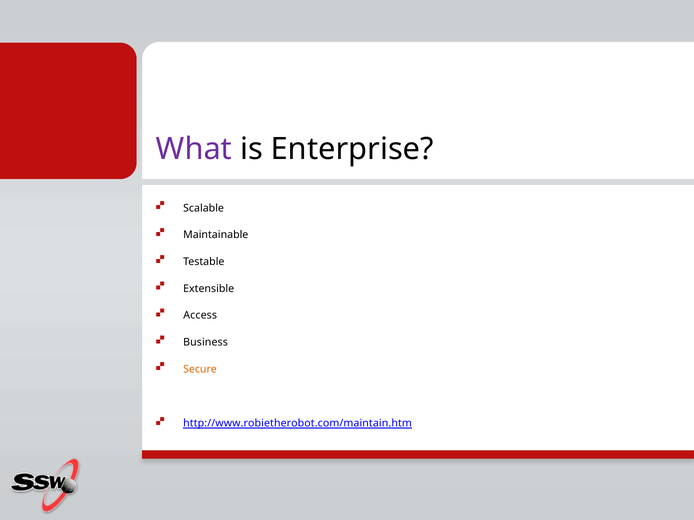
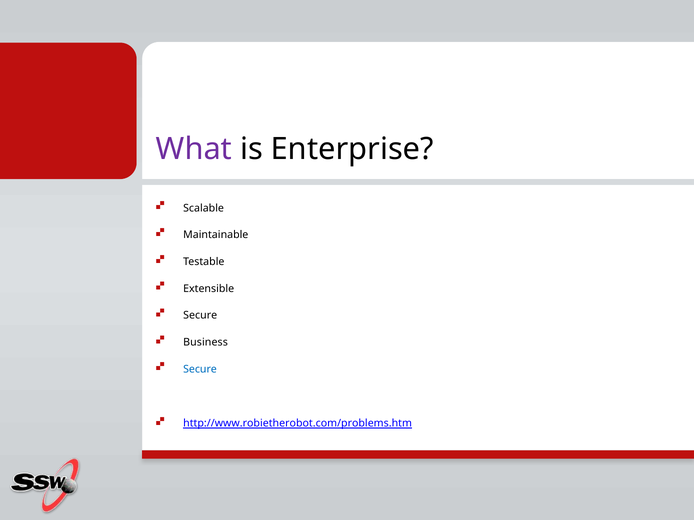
Access at (200, 316): Access -> Secure
Secure at (200, 370) colour: orange -> blue
http://www.robietherobot.com/maintain.htm: http://www.robietherobot.com/maintain.htm -> http://www.robietherobot.com/problems.htm
